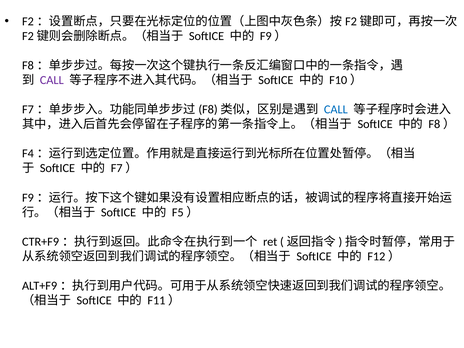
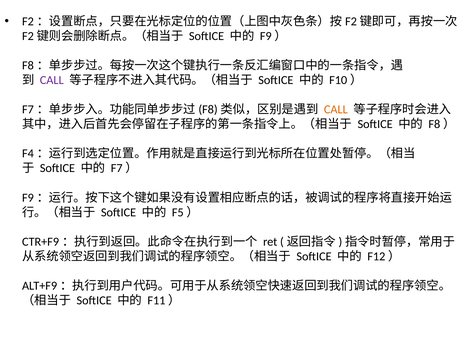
CALL at (336, 110) colour: blue -> orange
